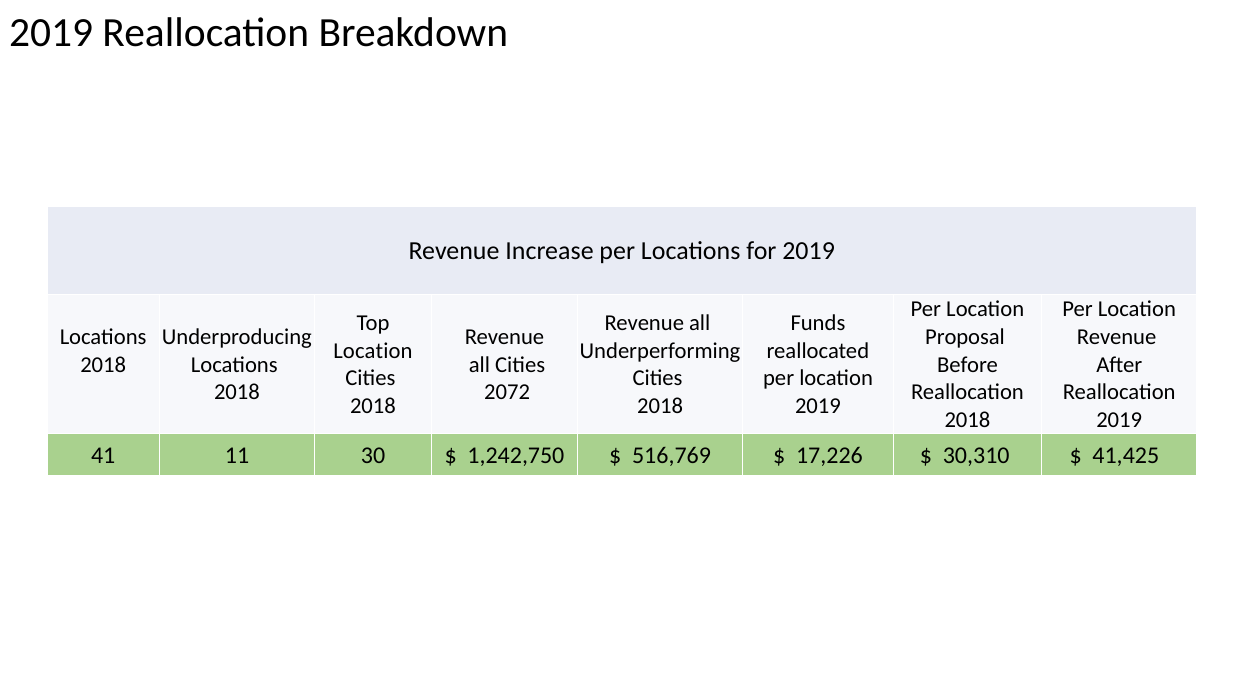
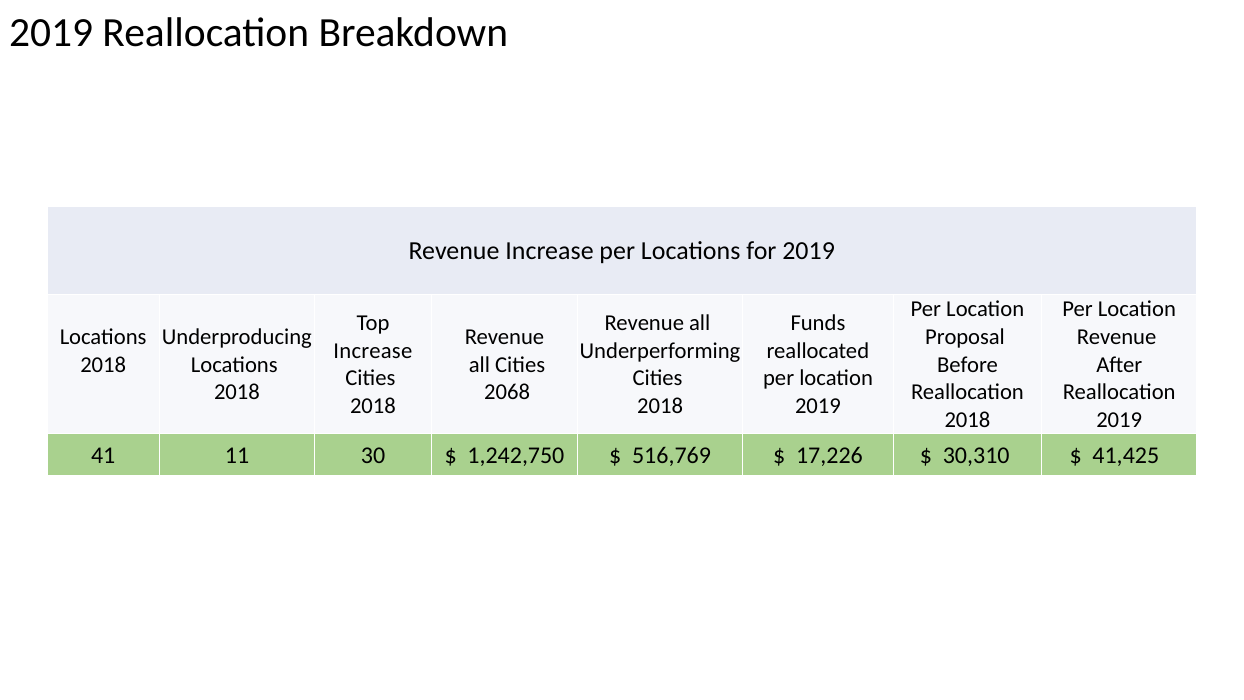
Location at (373, 351): Location -> Increase
2072: 2072 -> 2068
